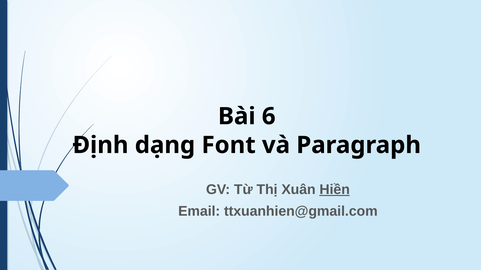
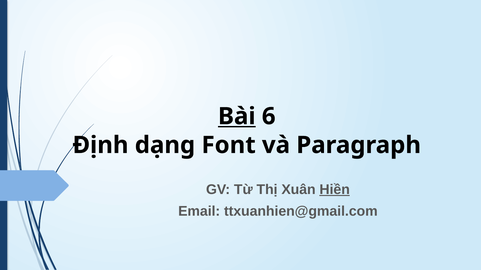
Bài underline: none -> present
